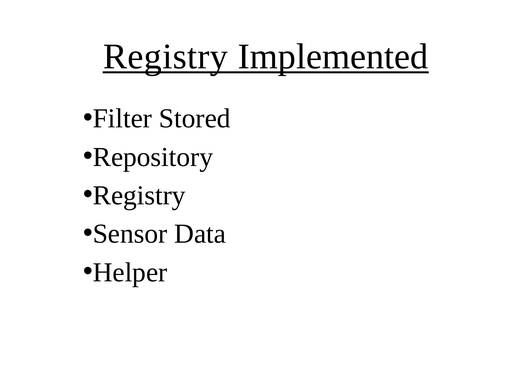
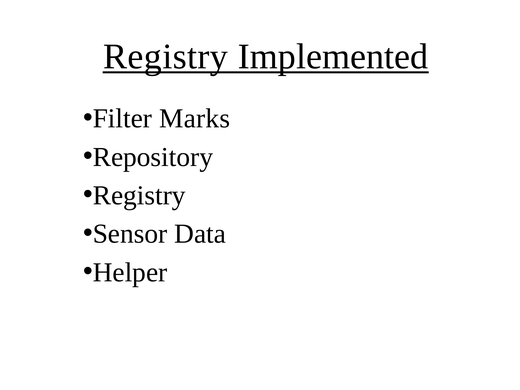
Stored: Stored -> Marks
